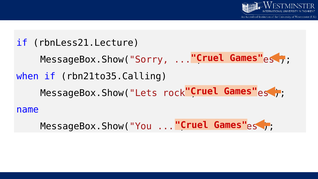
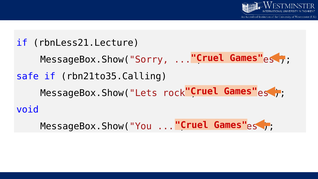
when: when -> safe
name: name -> void
